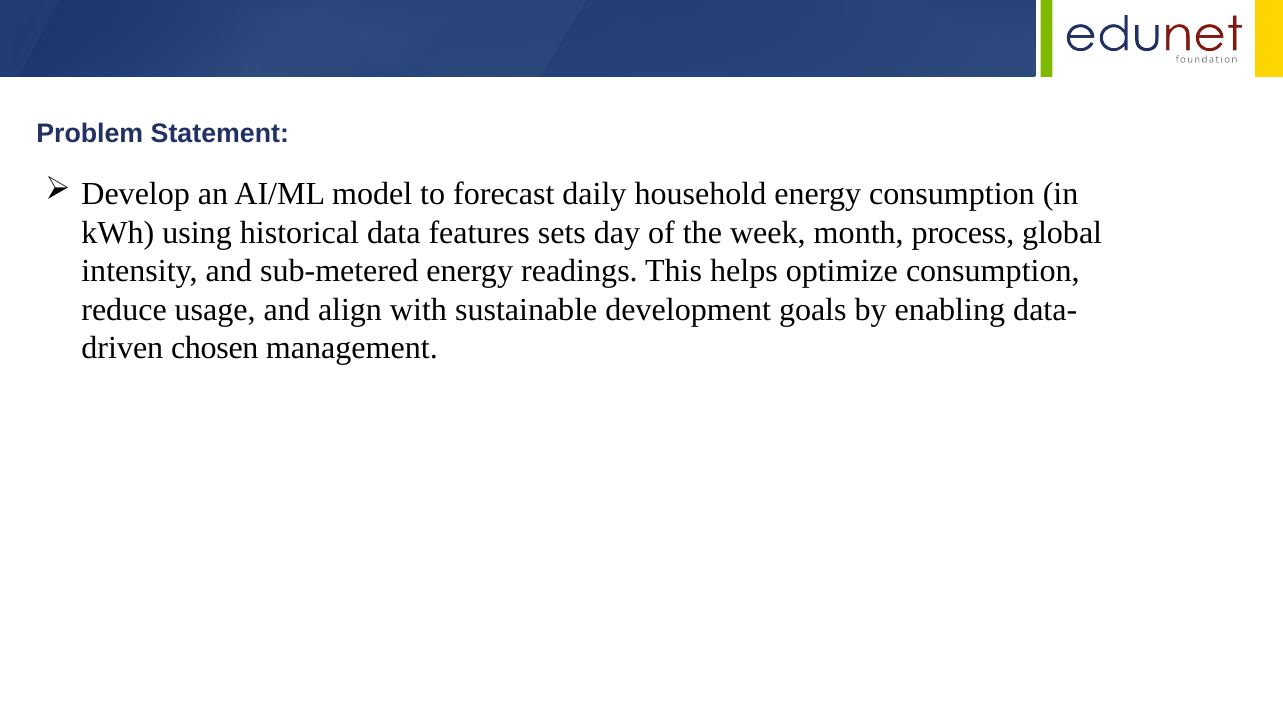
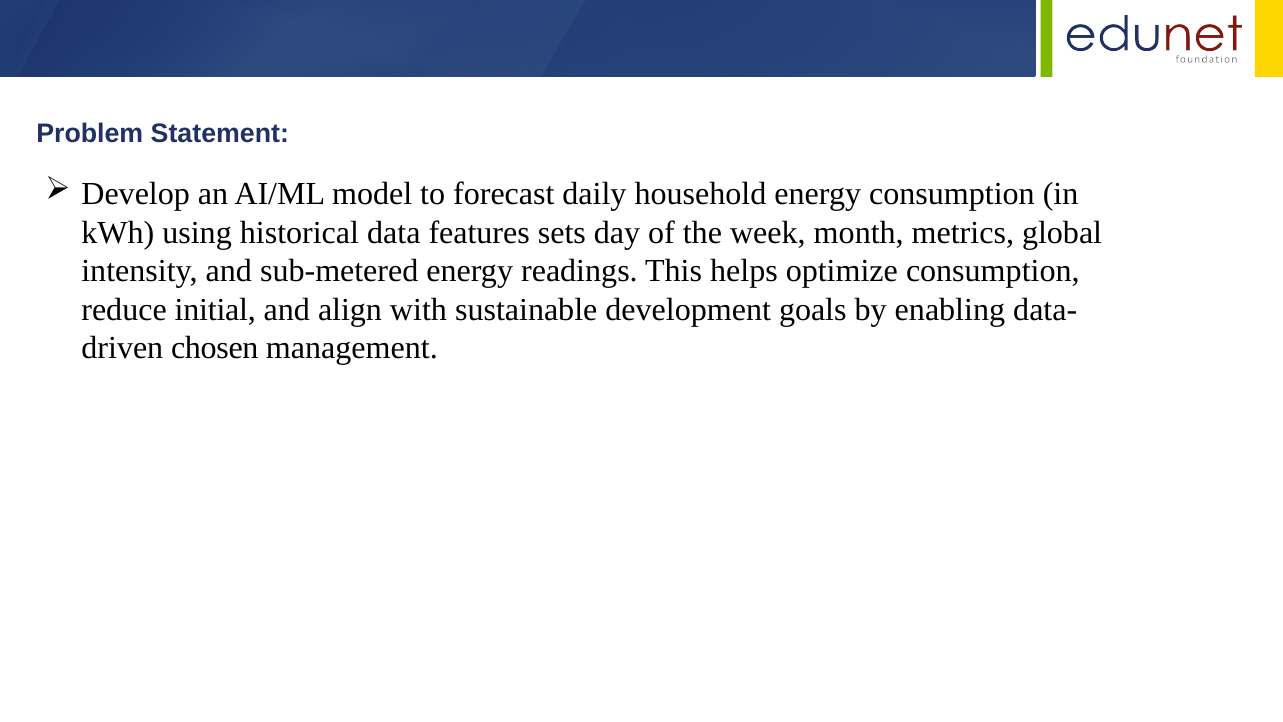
process: process -> metrics
usage: usage -> initial
